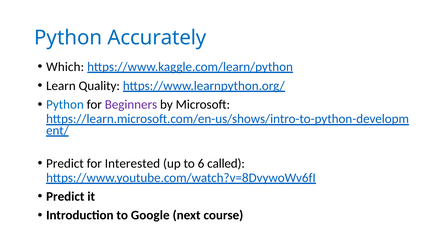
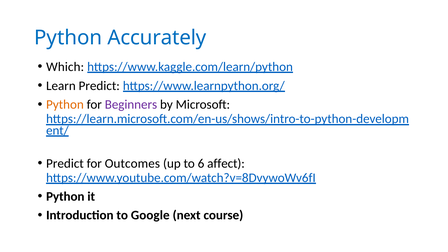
Learn Quality: Quality -> Predict
Python at (65, 105) colour: blue -> orange
Interested: Interested -> Outcomes
called: called -> affect
Predict at (65, 197): Predict -> Python
